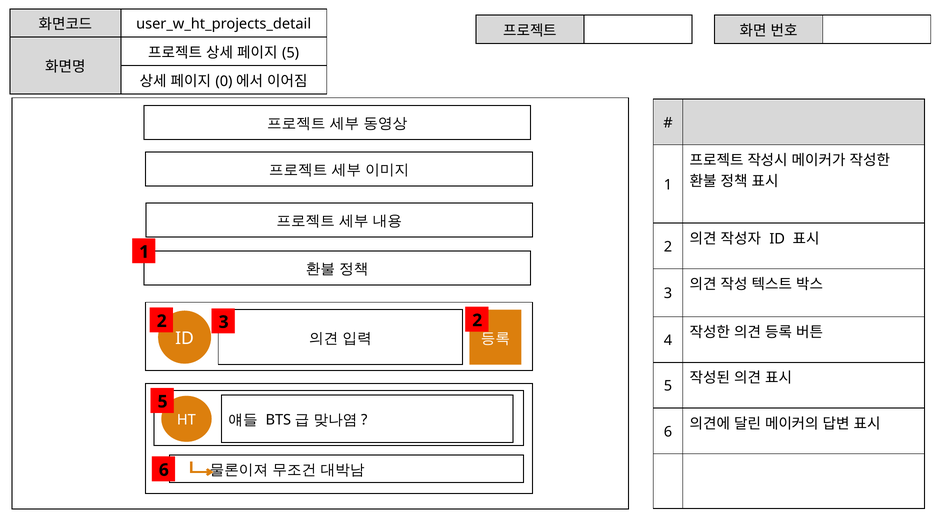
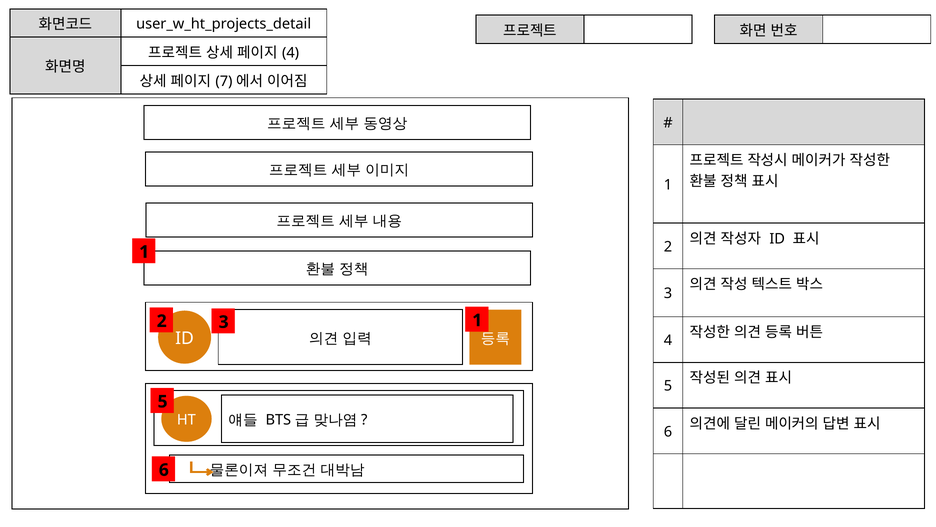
5 at (291, 53): 5 -> 4
0: 0 -> 7
3 2: 2 -> 1
